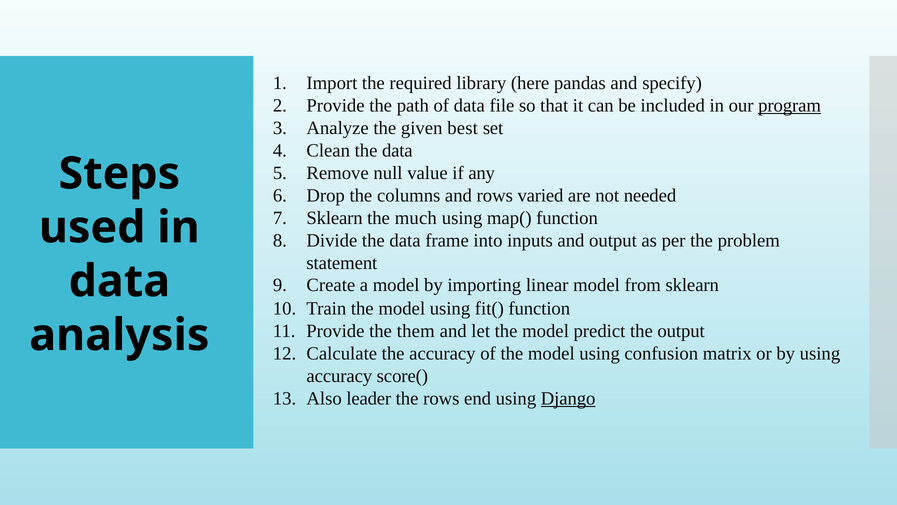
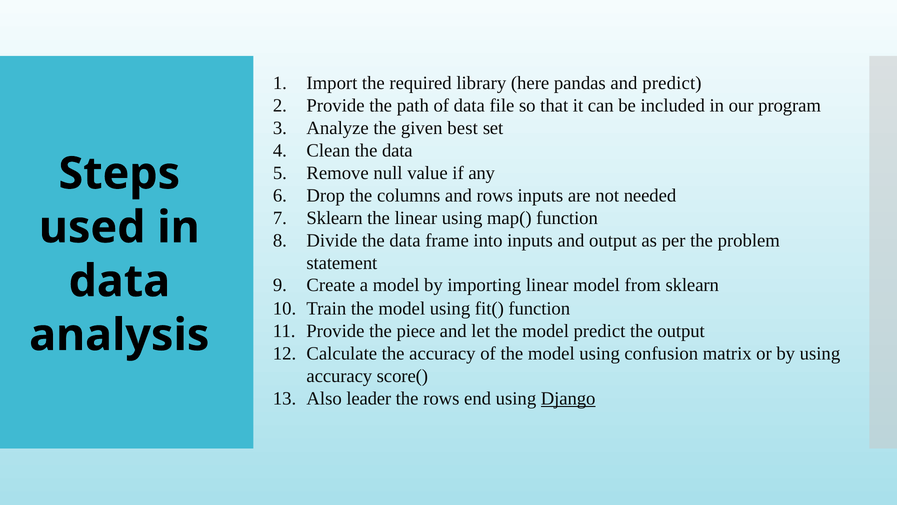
and specify: specify -> predict
program underline: present -> none
rows varied: varied -> inputs
the much: much -> linear
them: them -> piece
